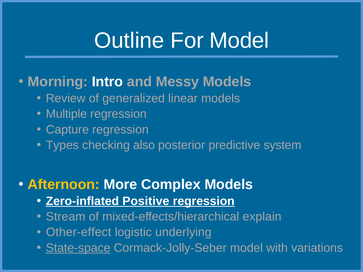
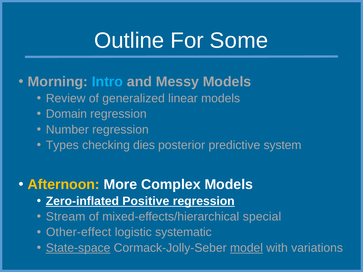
For Model: Model -> Some
Intro colour: white -> light blue
Multiple: Multiple -> Domain
Capture: Capture -> Number
also: also -> dies
explain: explain -> special
underlying: underlying -> systematic
model at (246, 248) underline: none -> present
